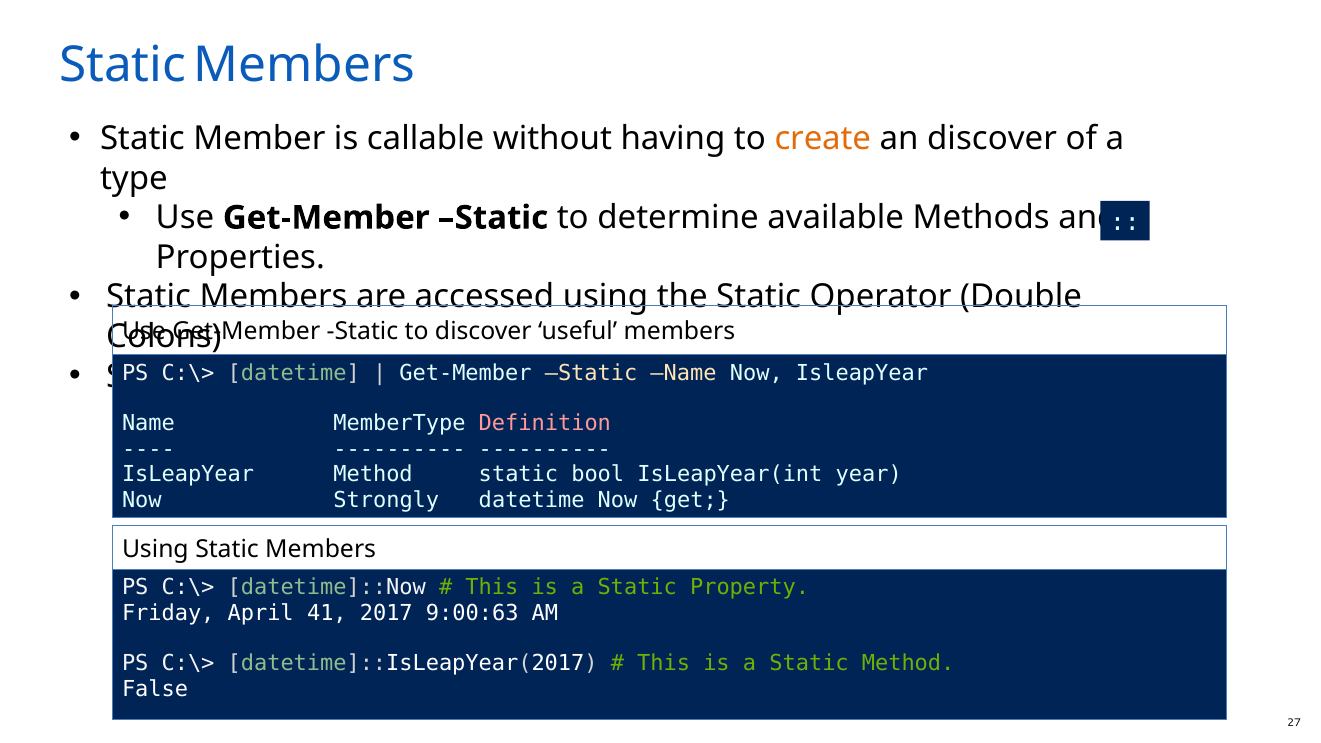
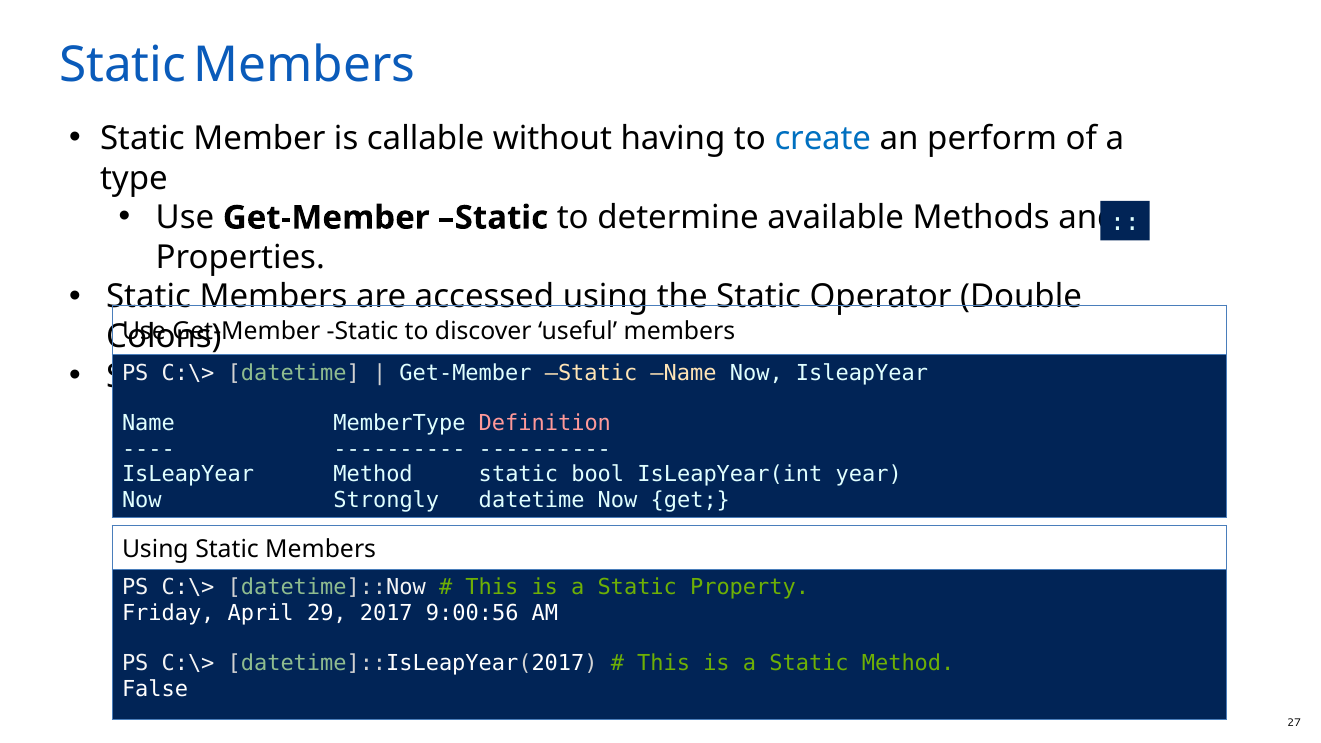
create colour: orange -> blue
an discover: discover -> perform
41: 41 -> 29
9:00:63: 9:00:63 -> 9:00:56
